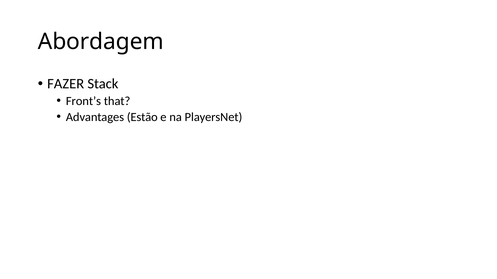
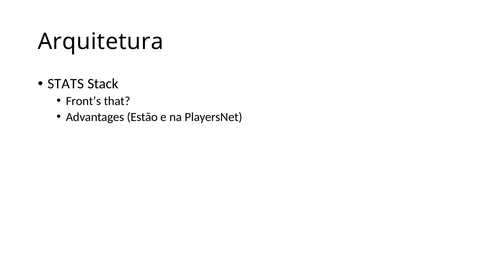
Abordagem: Abordagem -> Arquitetura
FAZER: FAZER -> STATS
